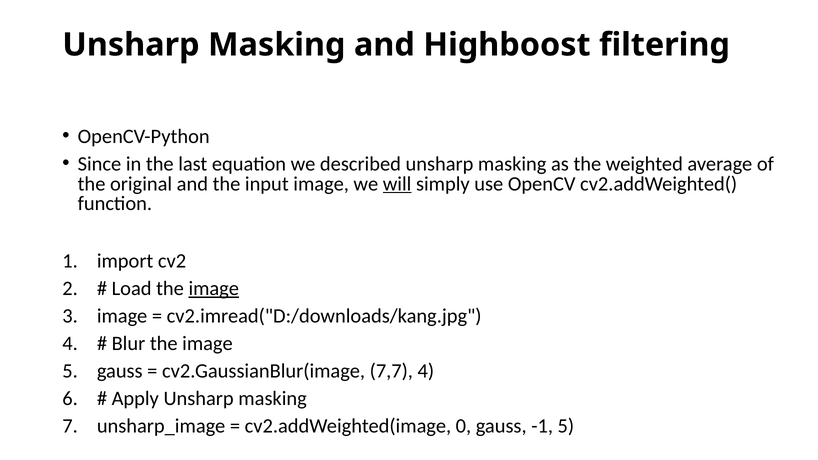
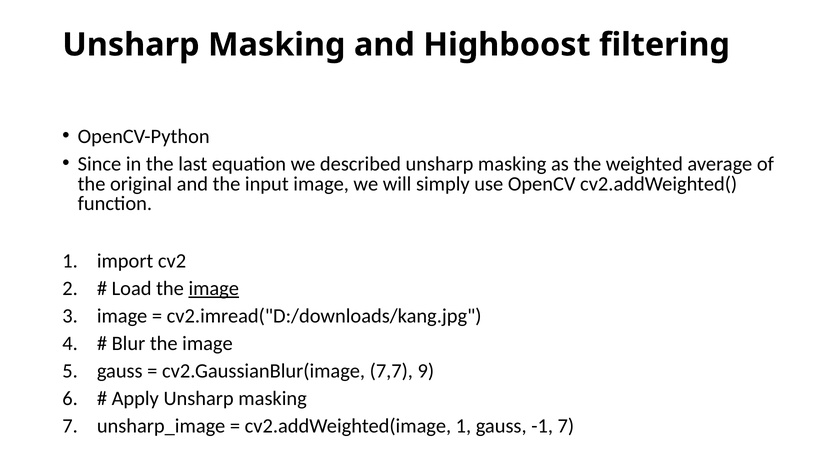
will underline: present -> none
7,7 4: 4 -> 9
cv2.addWeighted(image 0: 0 -> 1
-1 5: 5 -> 7
